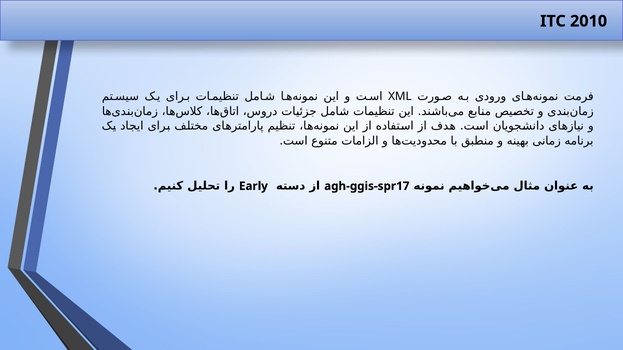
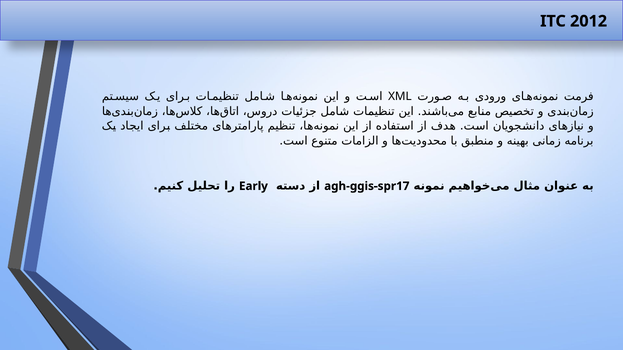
2010: 2010 -> 2012
